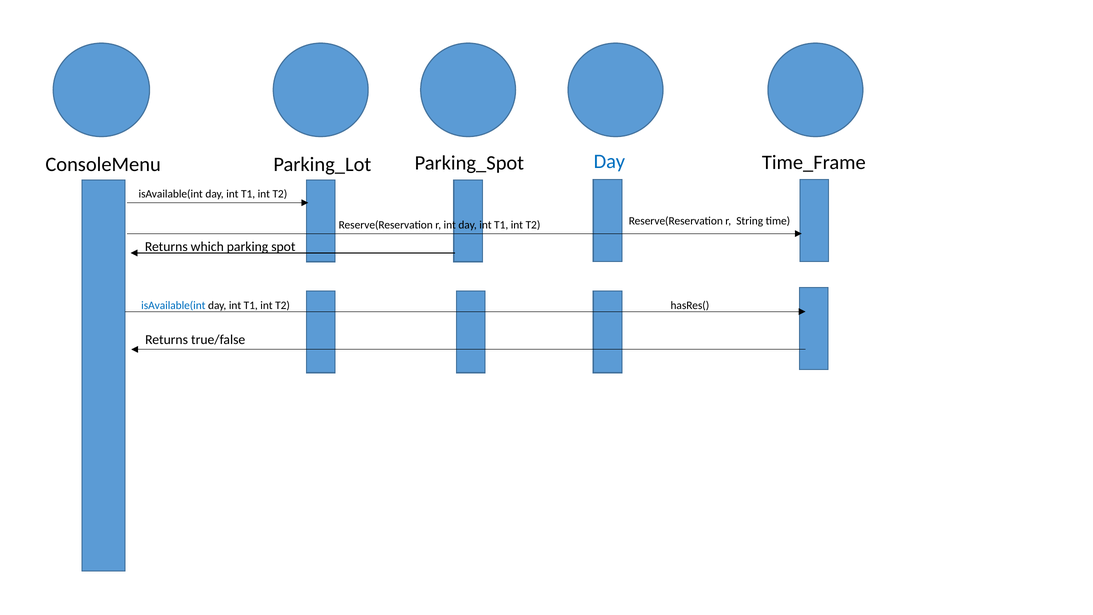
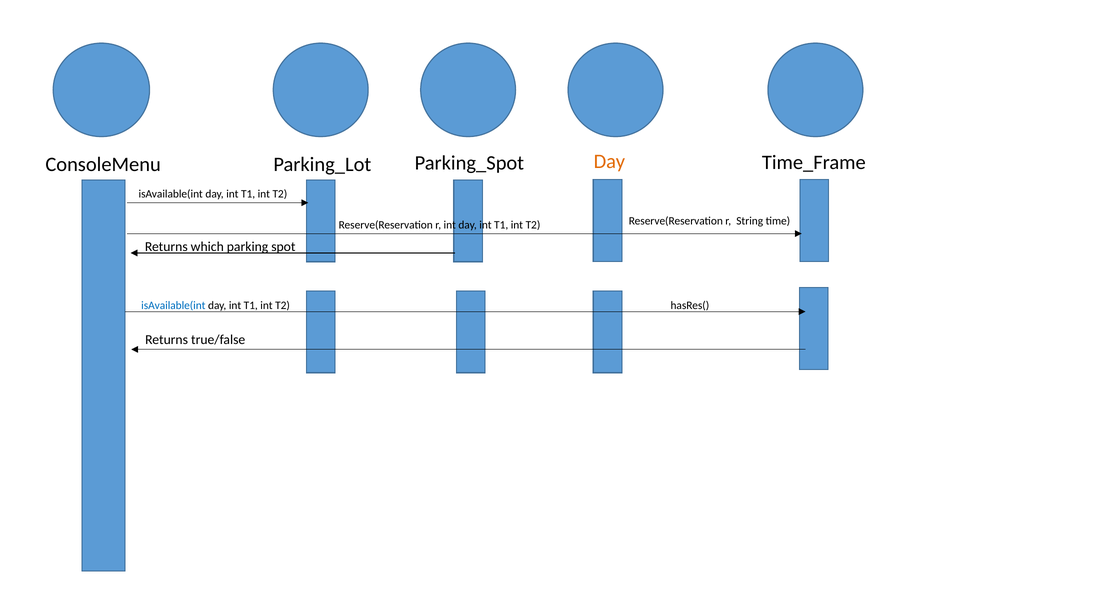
Day at (609, 162) colour: blue -> orange
